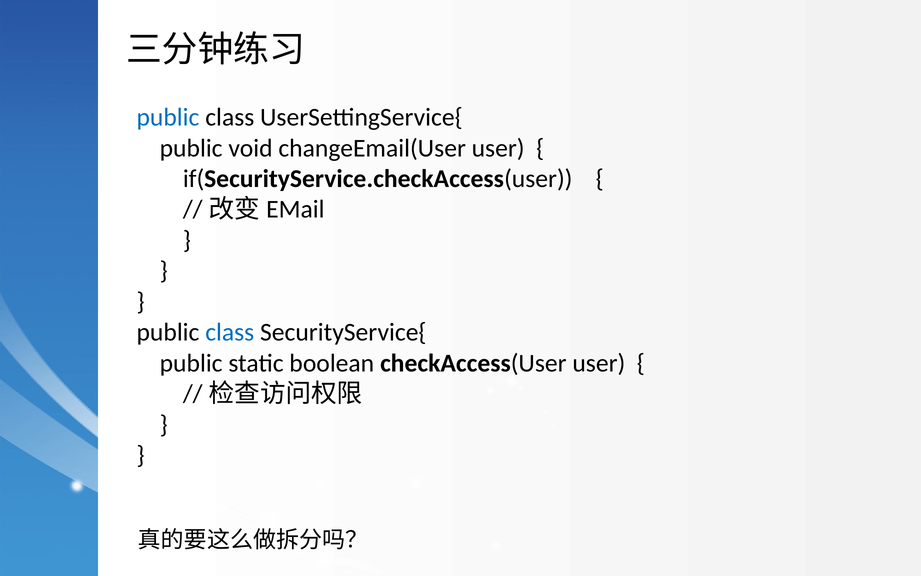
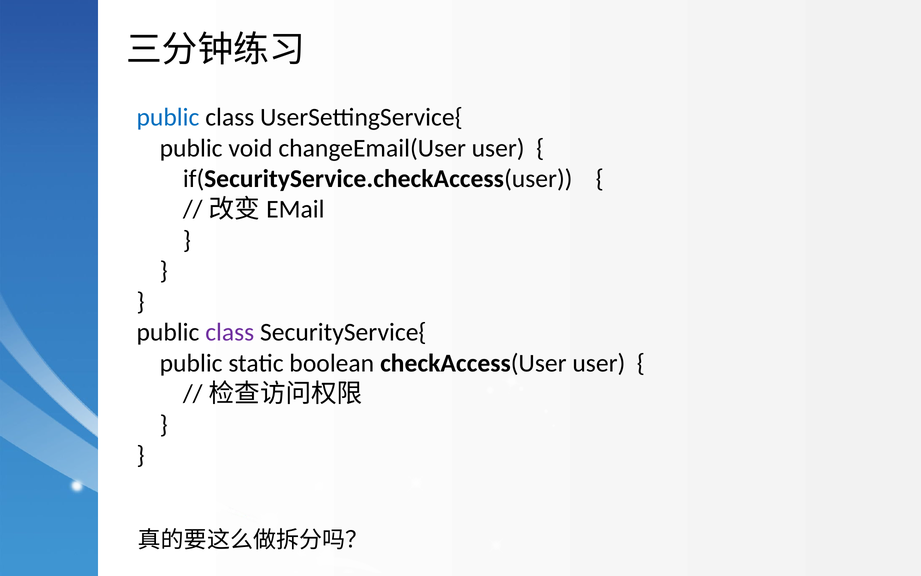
class at (230, 332) colour: blue -> purple
